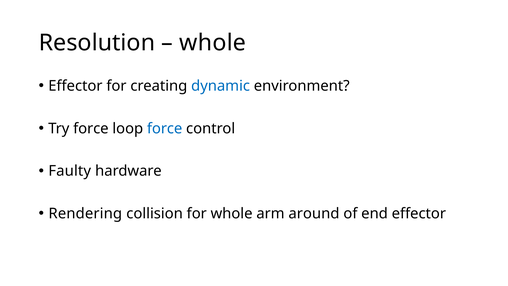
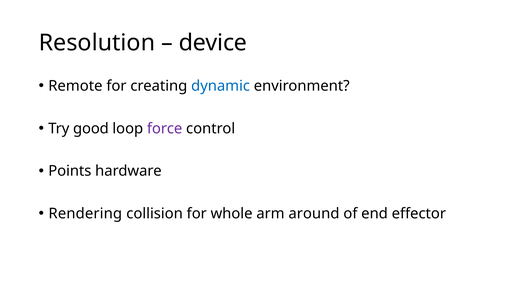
whole at (213, 43): whole -> device
Effector at (75, 86): Effector -> Remote
Try force: force -> good
force at (165, 128) colour: blue -> purple
Faulty: Faulty -> Points
